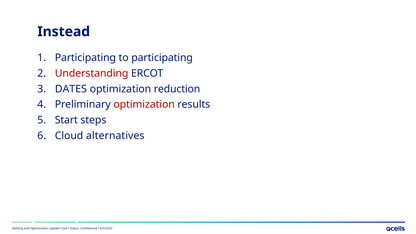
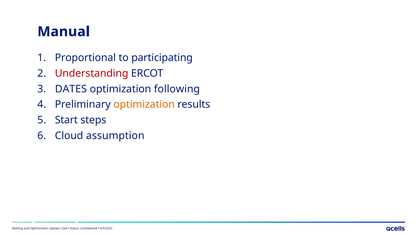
Instead: Instead -> Manual
Participating at (85, 58): Participating -> Proportional
reduction: reduction -> following
optimization at (144, 105) colour: red -> orange
alternatives: alternatives -> assumption
